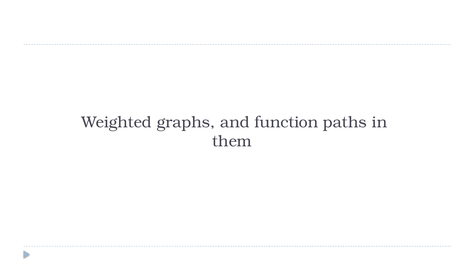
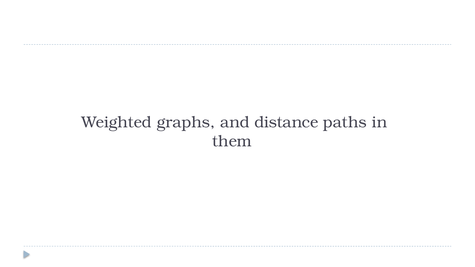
function: function -> distance
